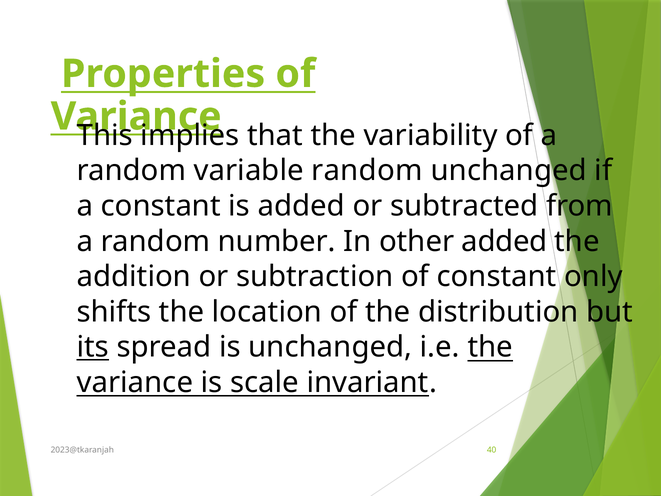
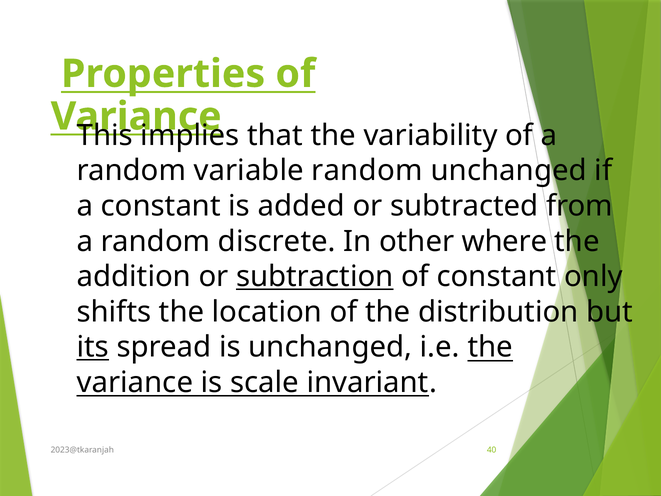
number: number -> discrete
other added: added -> where
subtraction underline: none -> present
